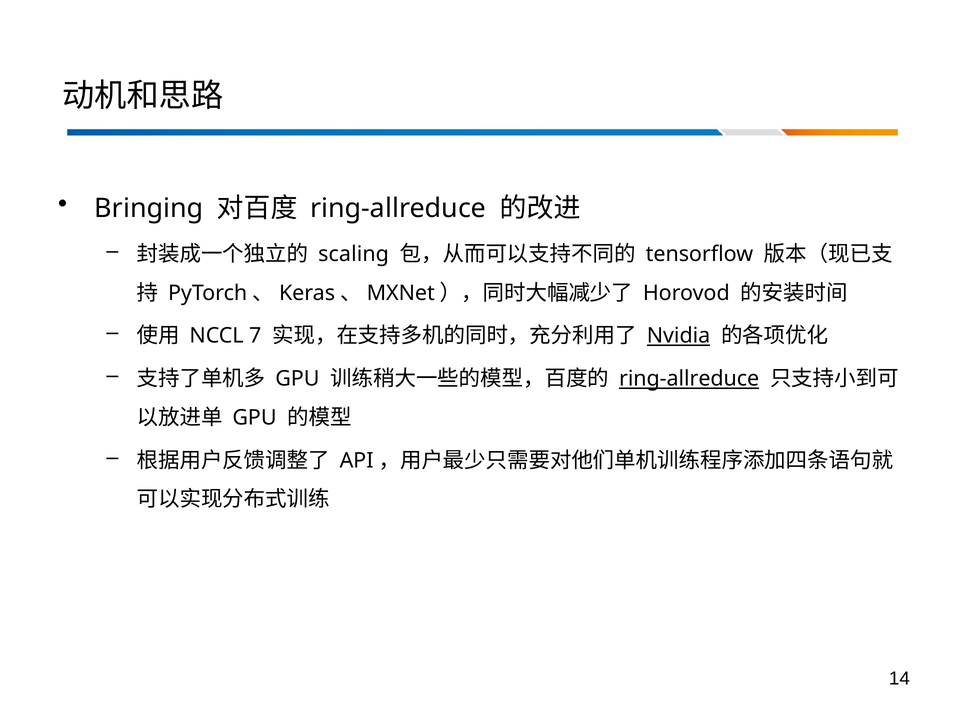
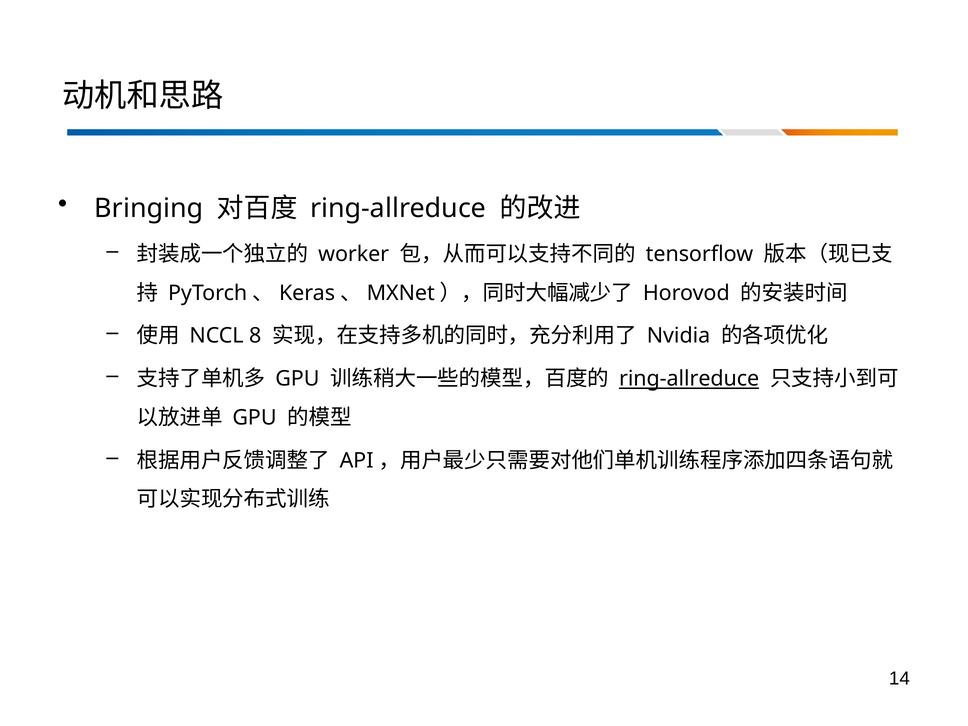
scaling: scaling -> worker
7: 7 -> 8
Nvidia underline: present -> none
